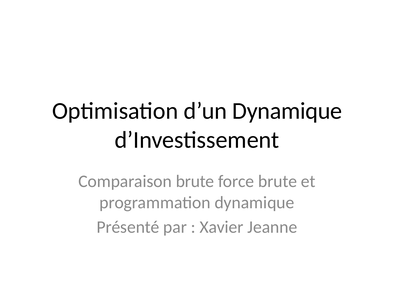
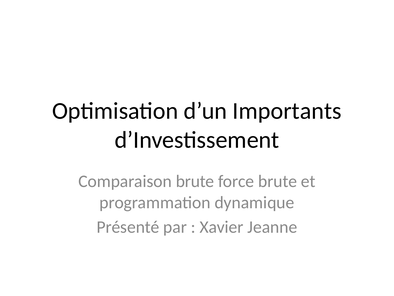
d’un Dynamique: Dynamique -> Importants
